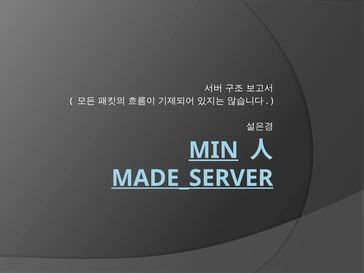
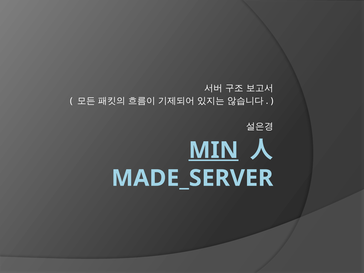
MADE_SERVER underline: present -> none
